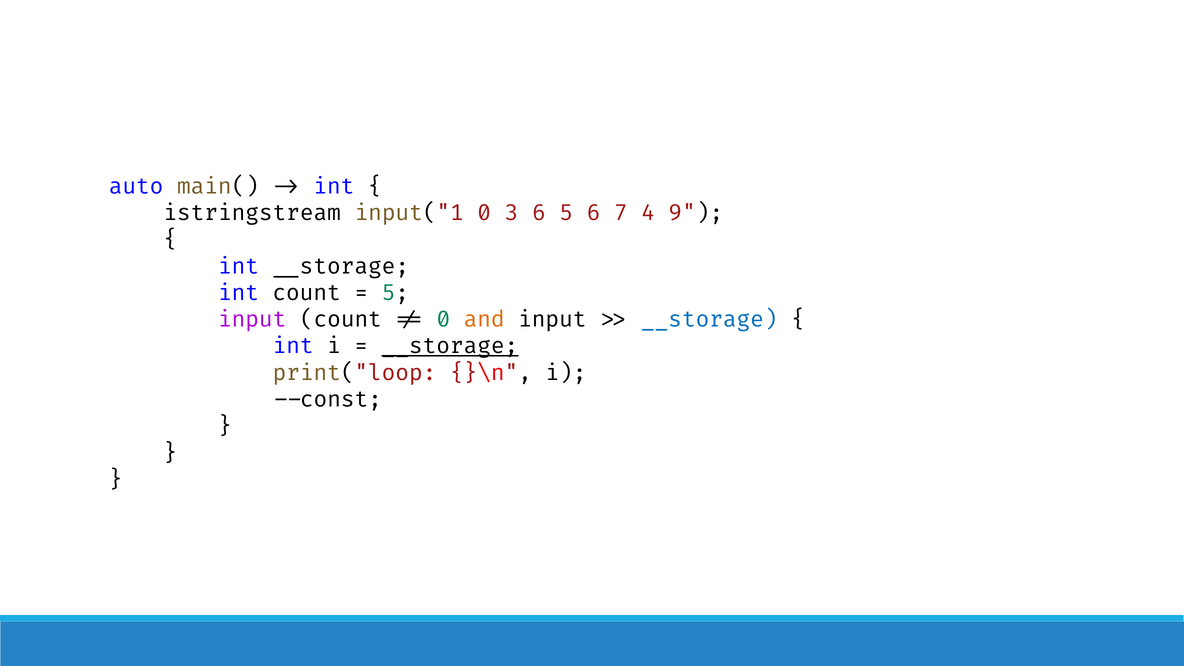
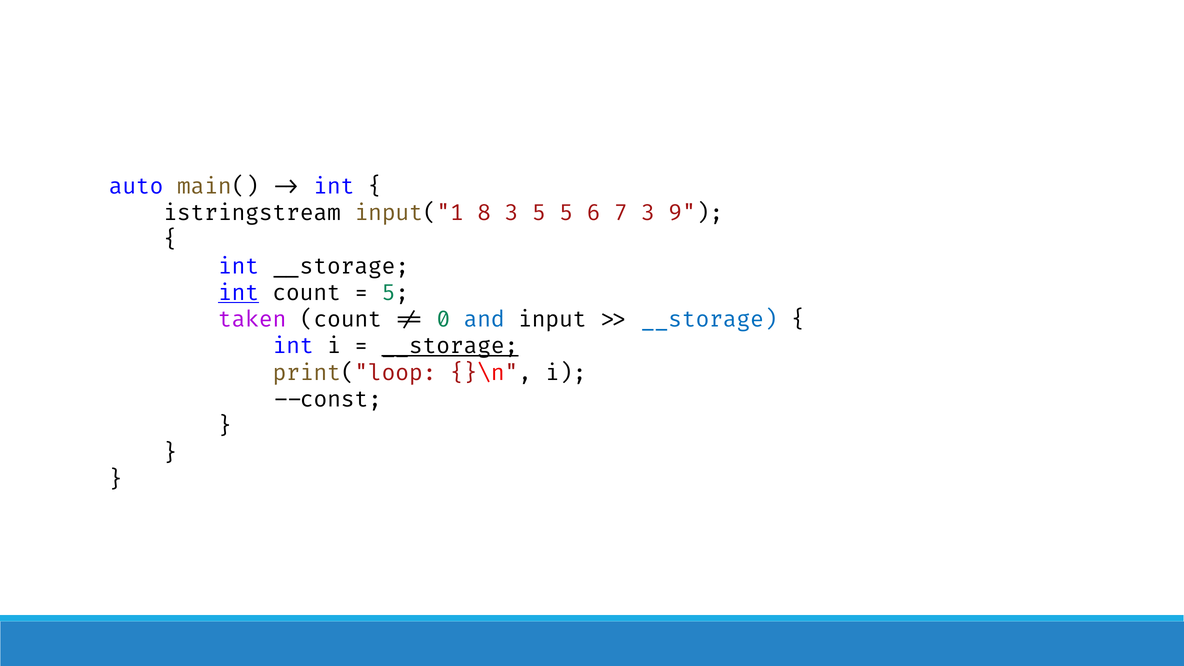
input("1 0: 0 -> 8
3 6: 6 -> 5
7 4: 4 -> 3
int at (239, 293) underline: none -> present
input at (252, 320): input -> taken
and colour: orange -> blue
